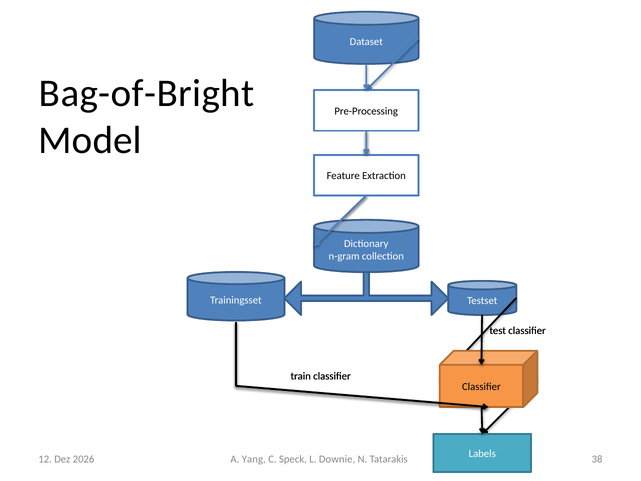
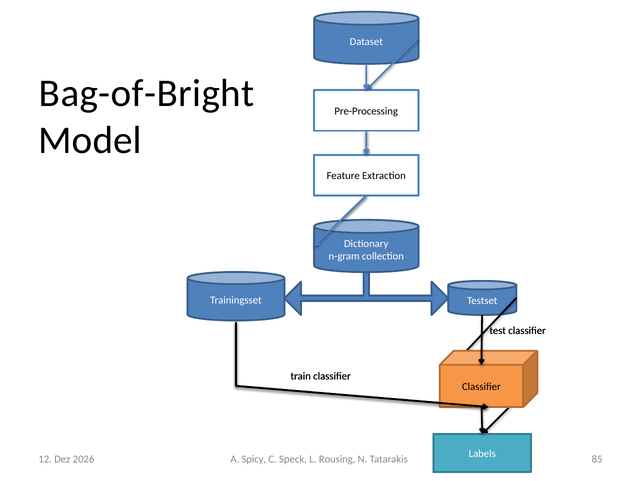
Yang: Yang -> Spicy
Downie: Downie -> Rousing
38: 38 -> 85
